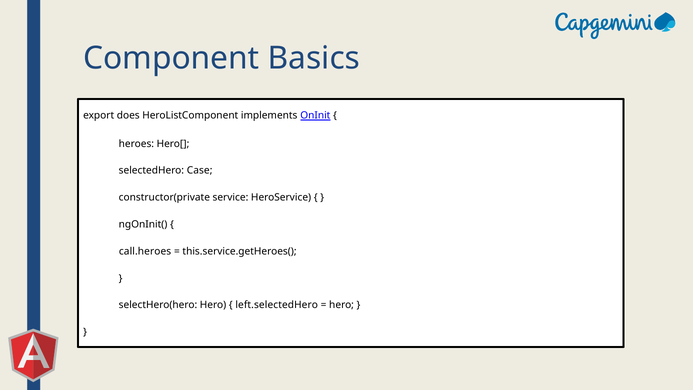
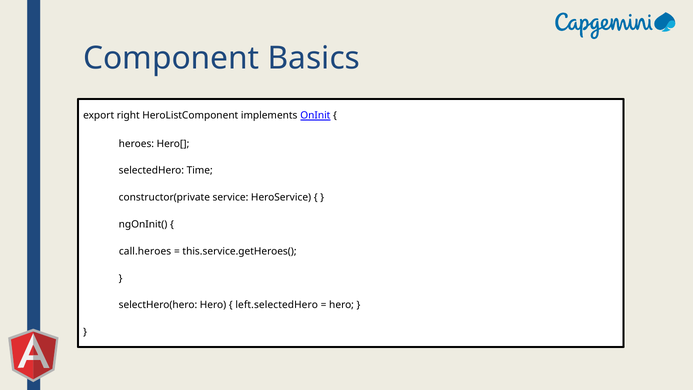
does: does -> right
Case: Case -> Time
